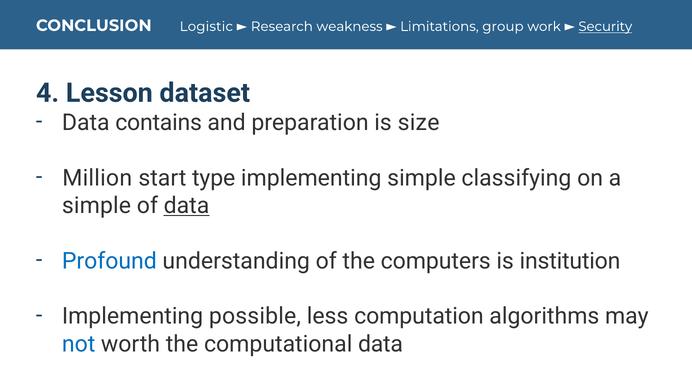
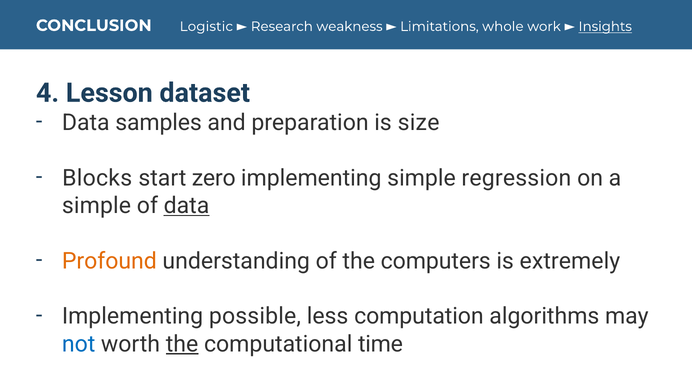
Security: Security -> Insights
group: group -> whole
contains: contains -> samples
Million: Million -> Blocks
type: type -> zero
classifying: classifying -> regression
Profound colour: blue -> orange
institution: institution -> extremely
the at (182, 344) underline: none -> present
computational data: data -> time
